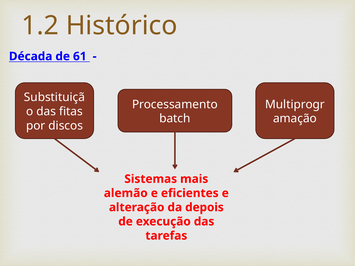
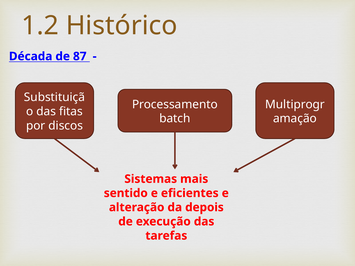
61: 61 -> 87
alemão: alemão -> sentido
